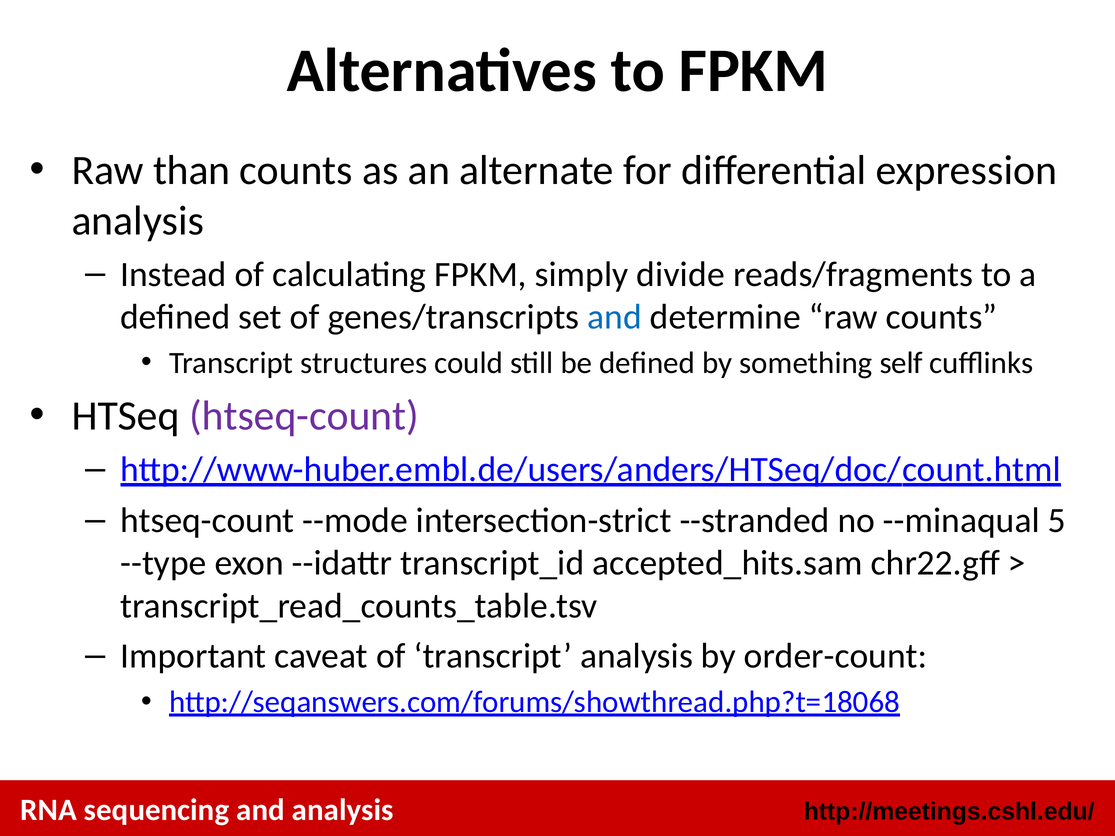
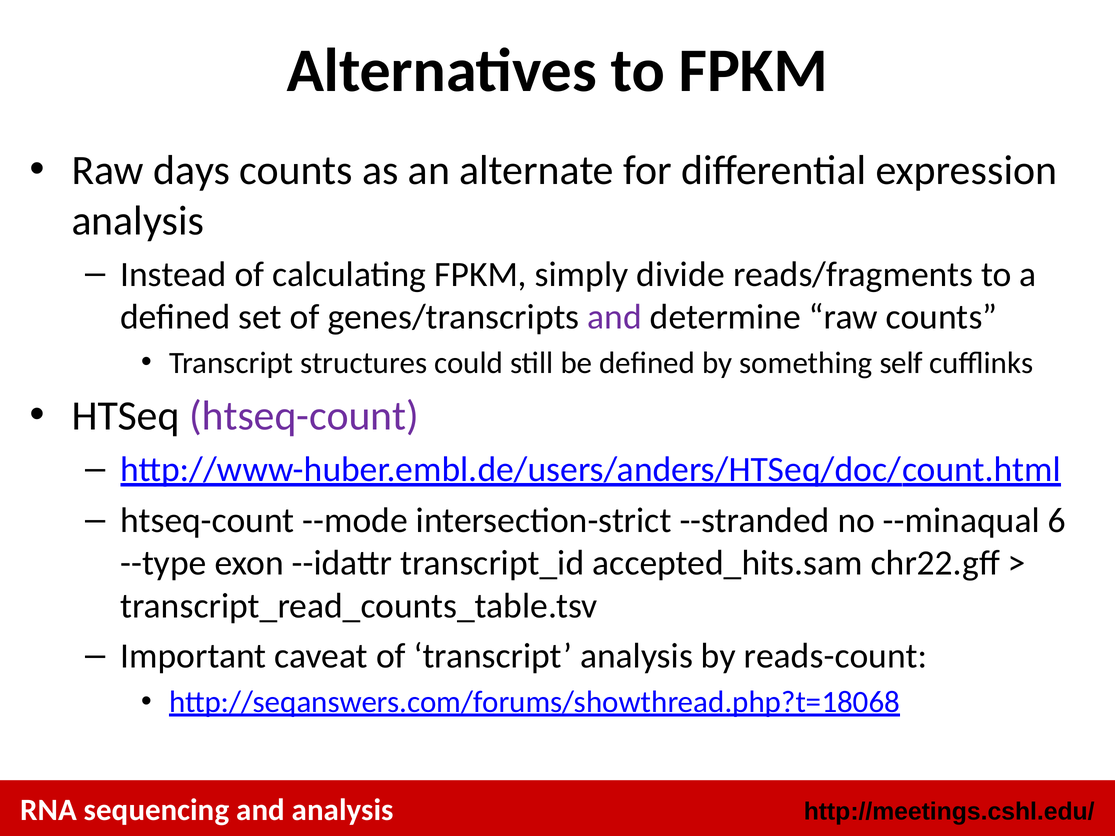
than: than -> days
and at (615, 317) colour: blue -> purple
5: 5 -> 6
order-count: order-count -> reads-count
